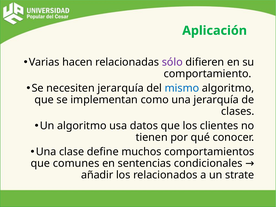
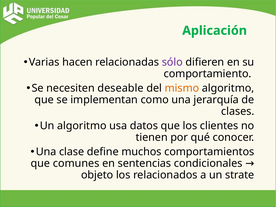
necesiten jerarquía: jerarquía -> deseable
mismo colour: blue -> orange
añadir: añadir -> objeto
